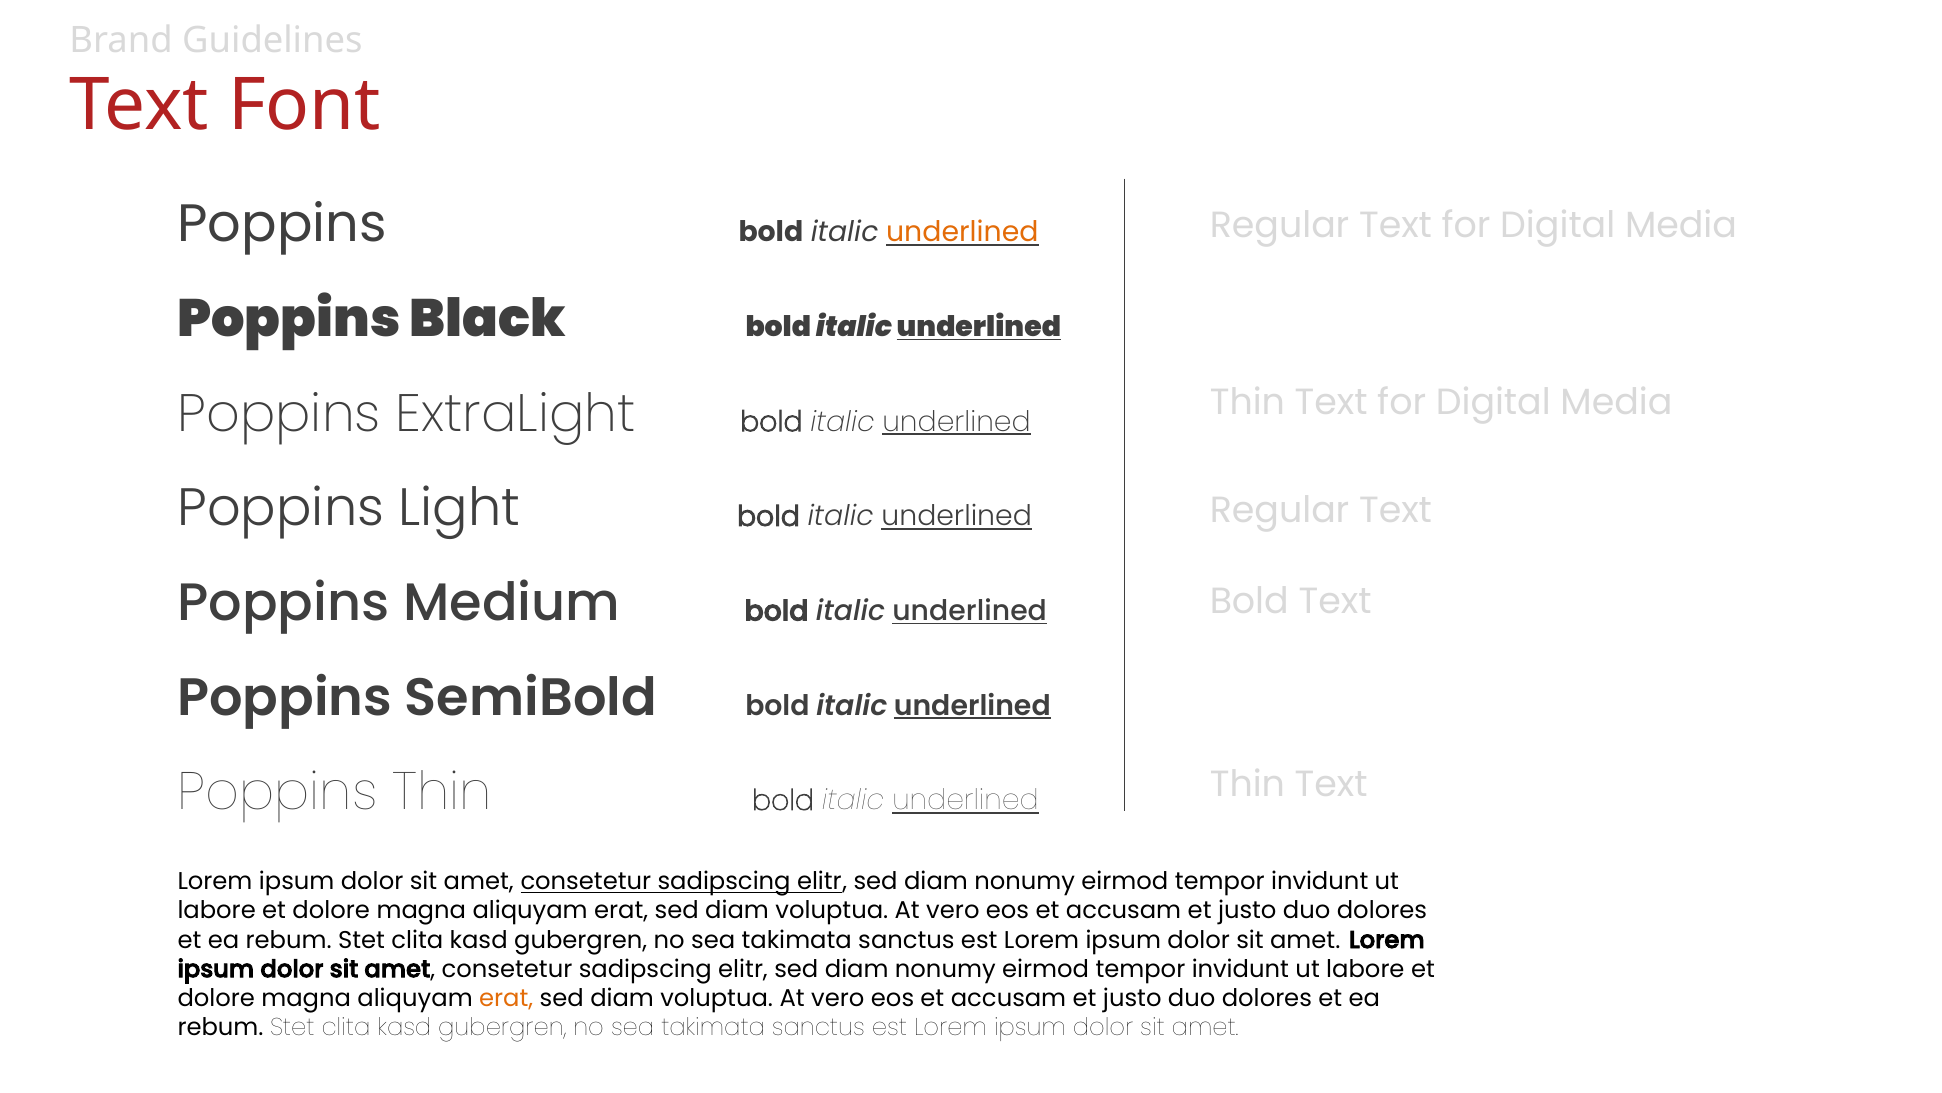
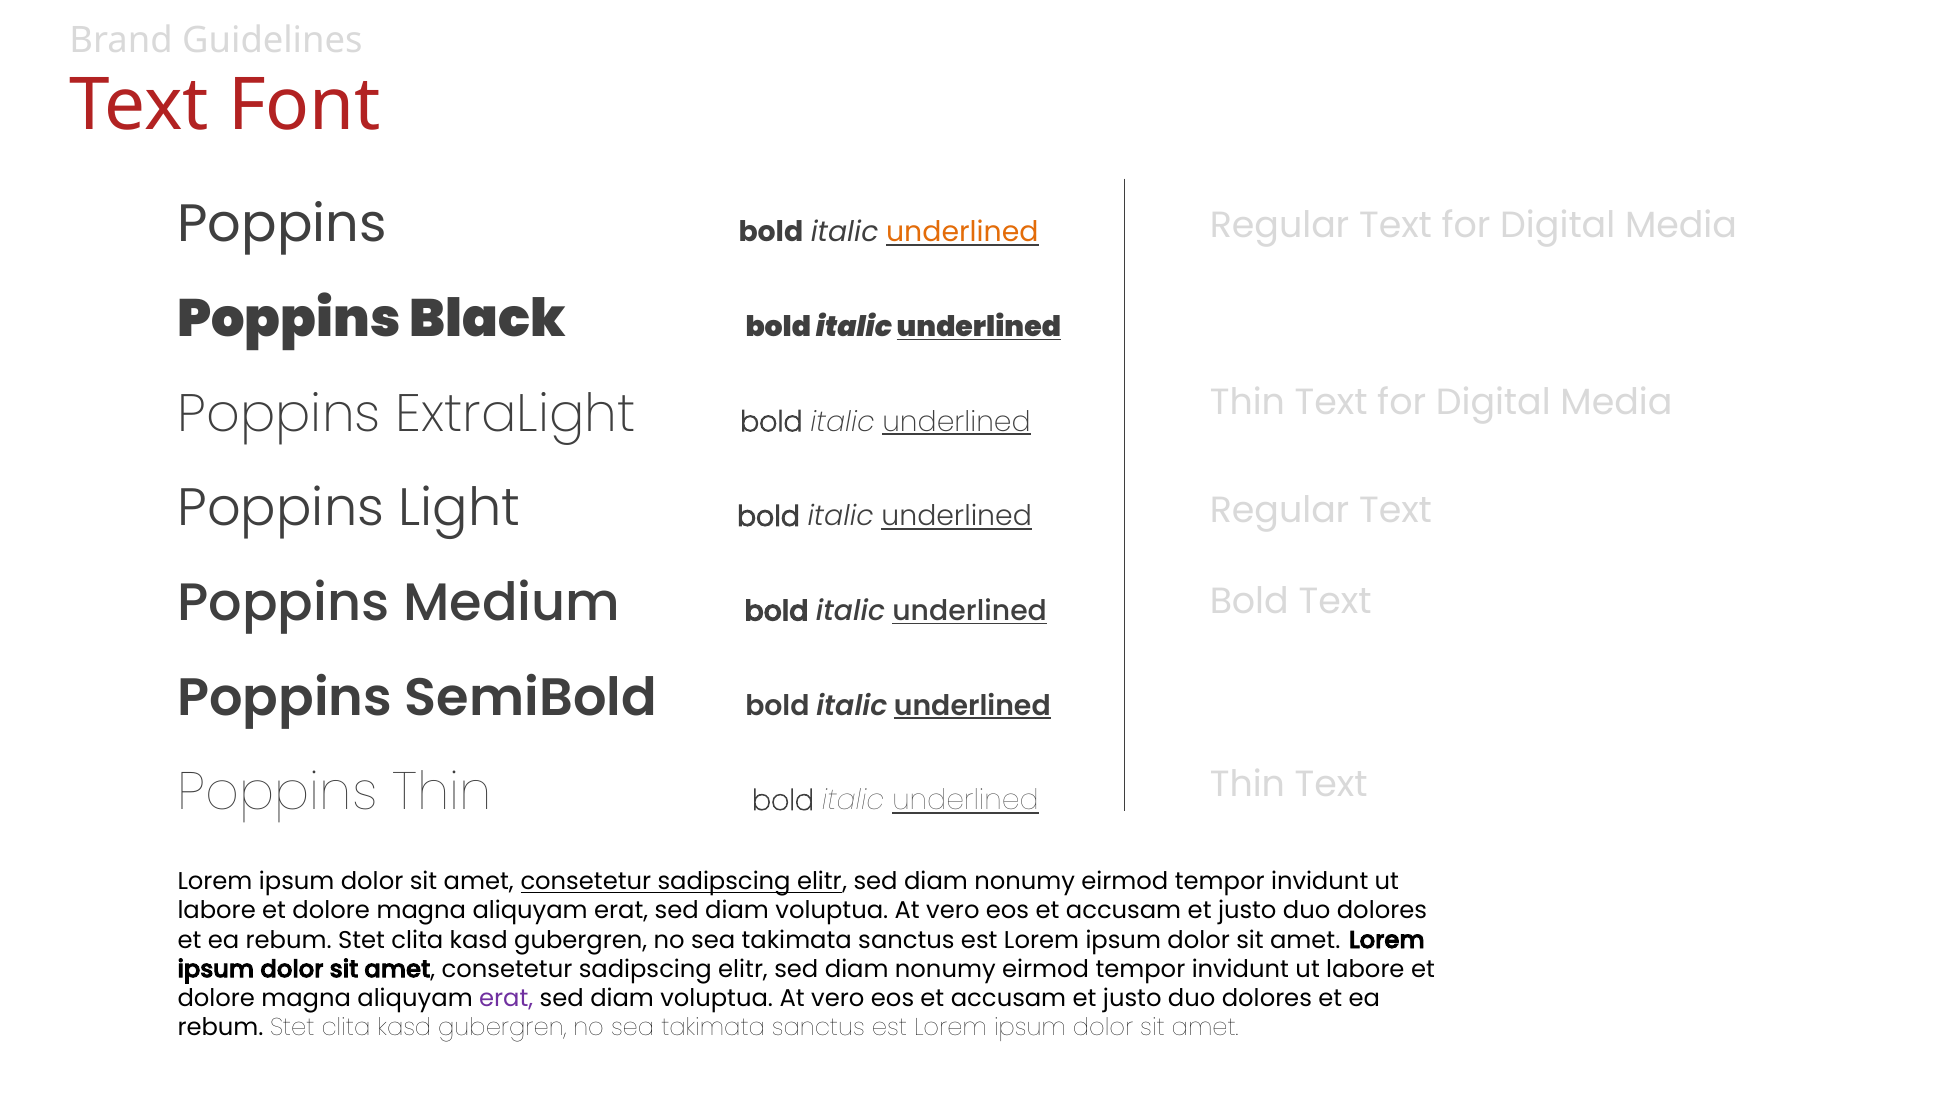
erat at (506, 998) colour: orange -> purple
